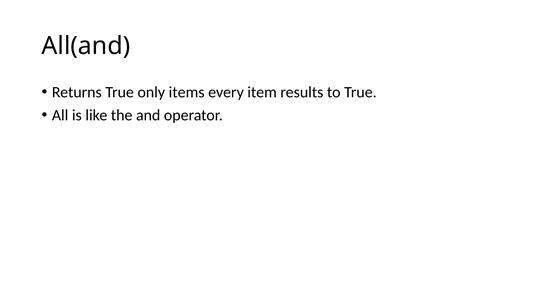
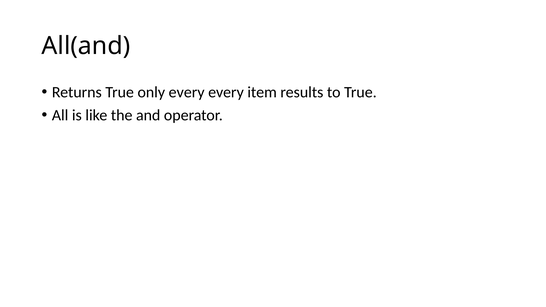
only items: items -> every
